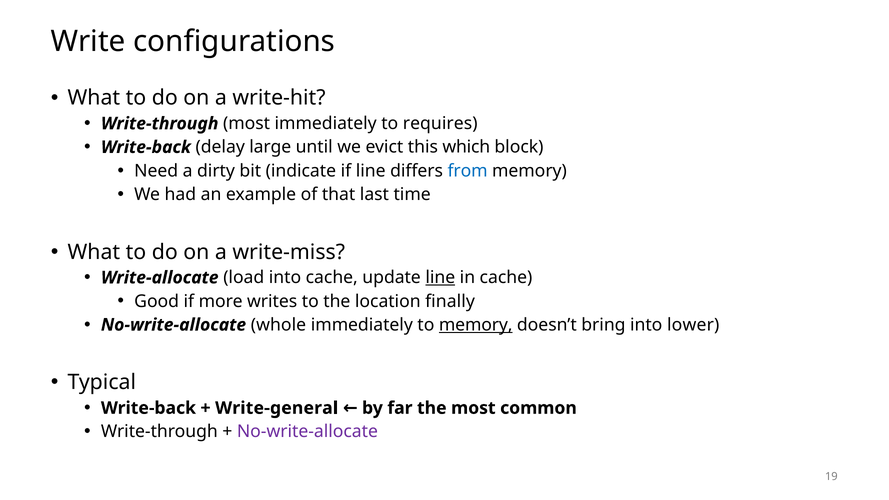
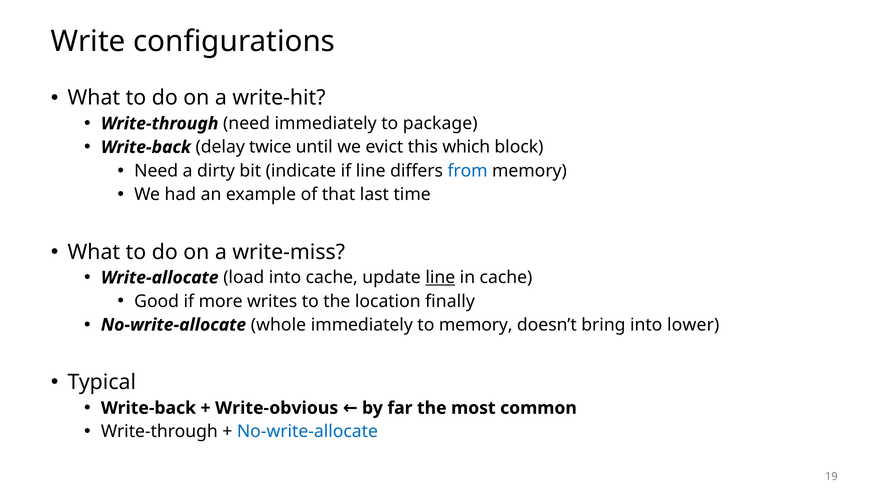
Write-through most: most -> need
requires: requires -> package
large: large -> twice
memory at (476, 325) underline: present -> none
Write-general: Write-general -> Write-obvious
No-write-allocate at (307, 432) colour: purple -> blue
